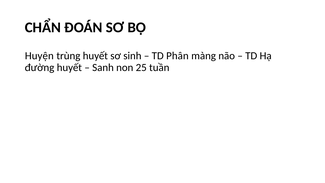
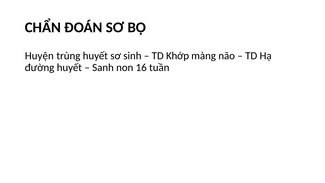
Phân: Phân -> Khớp
25: 25 -> 16
